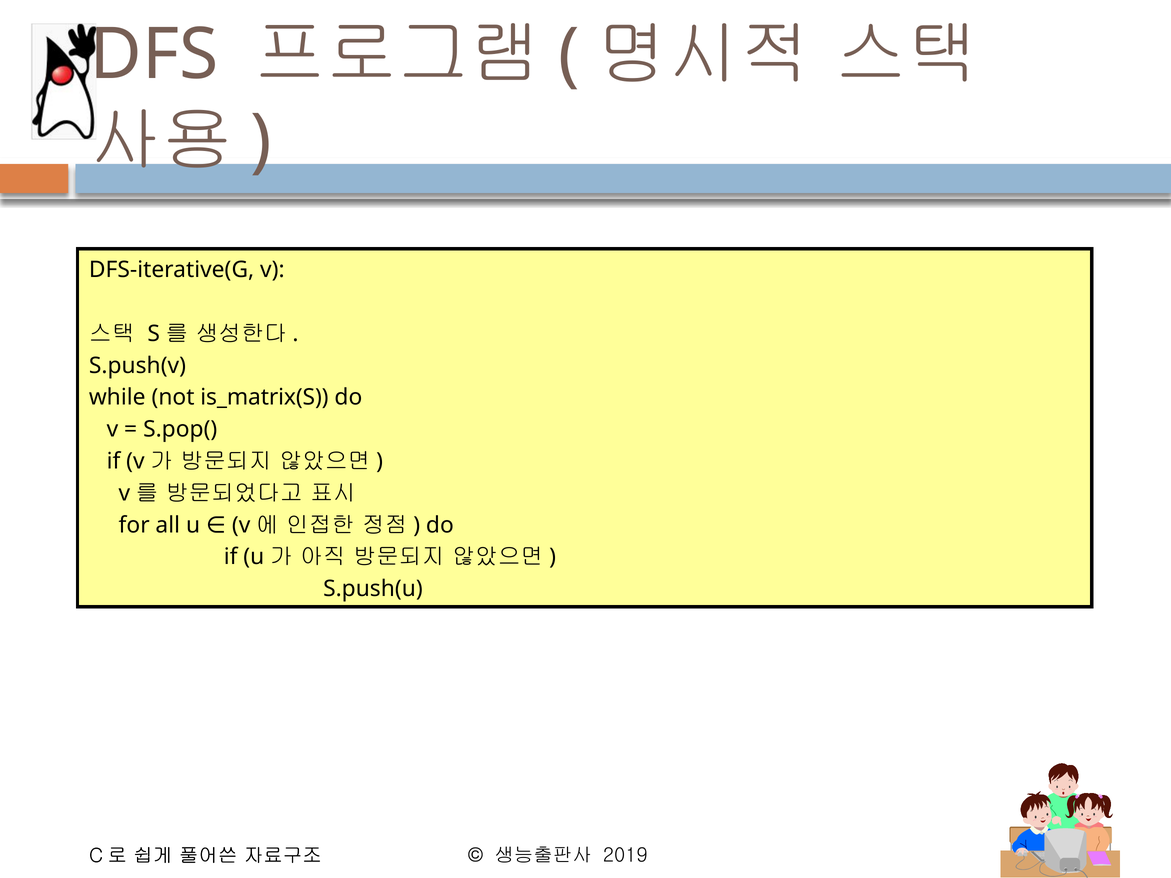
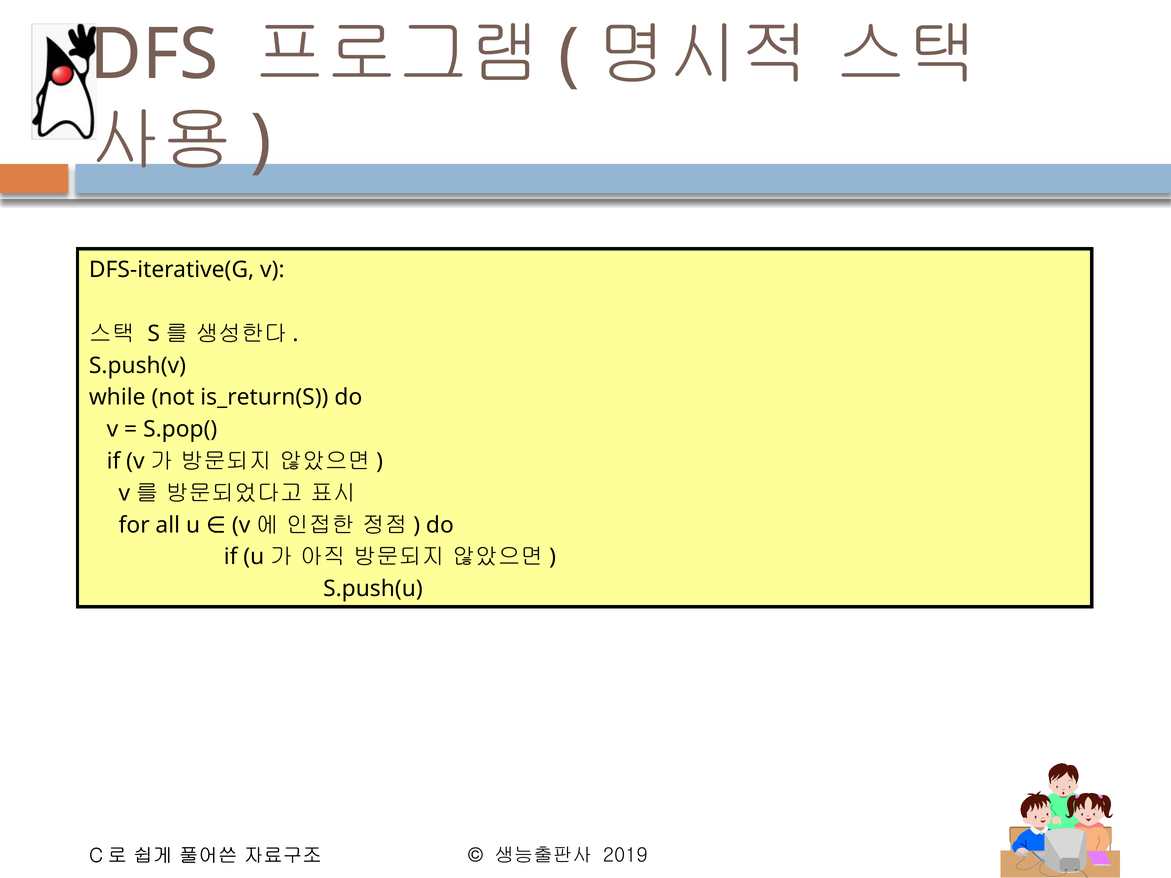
is_matrix(S: is_matrix(S -> is_return(S
